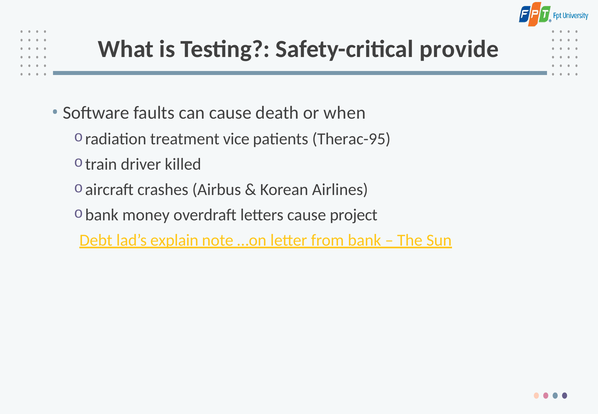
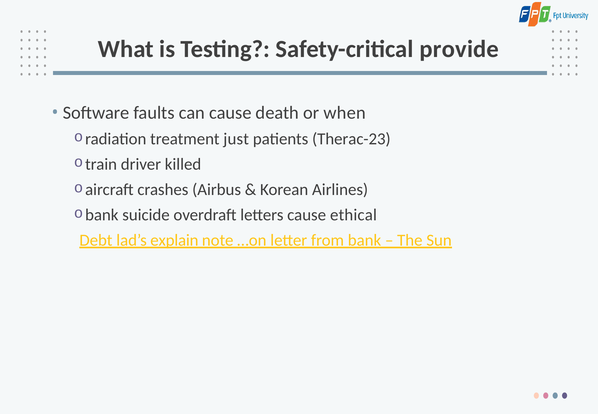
vice: vice -> just
Therac-95: Therac-95 -> Therac-23
money: money -> suicide
project: project -> ethical
